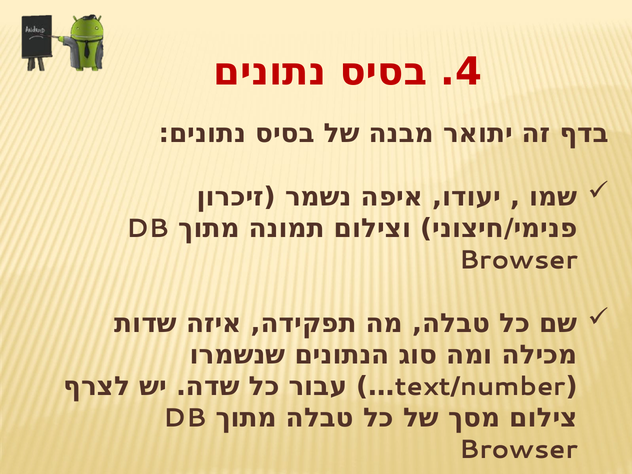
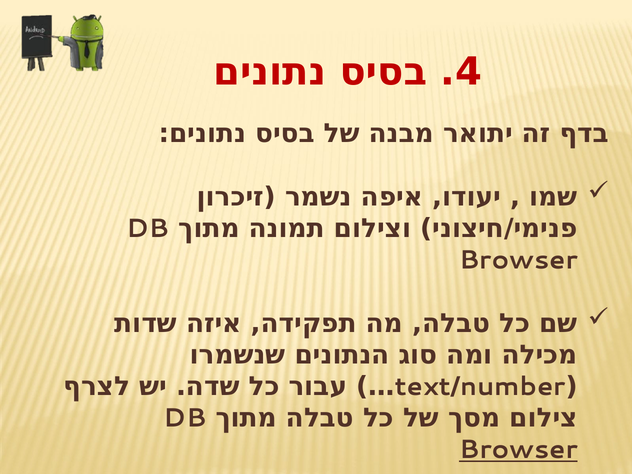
Browser at (518, 450) underline: none -> present
